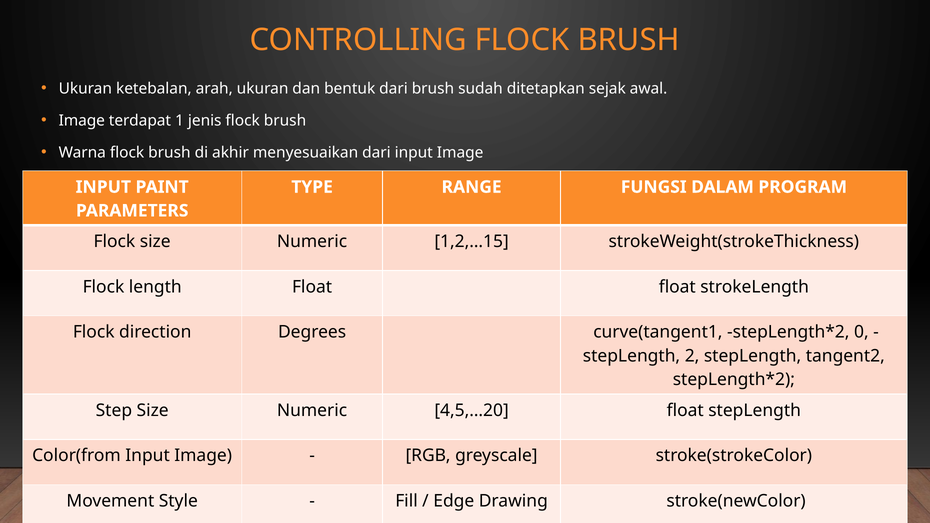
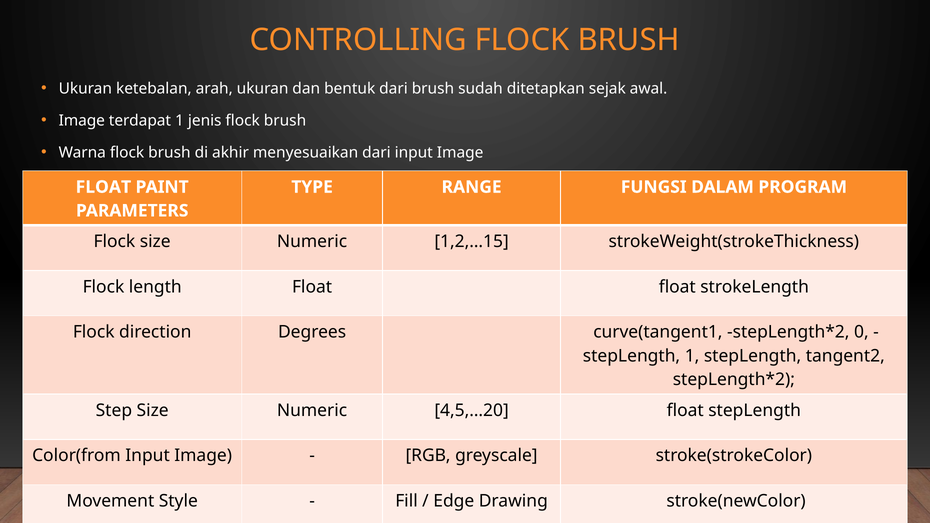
INPUT at (103, 187): INPUT -> FLOAT
stepLength 2: 2 -> 1
